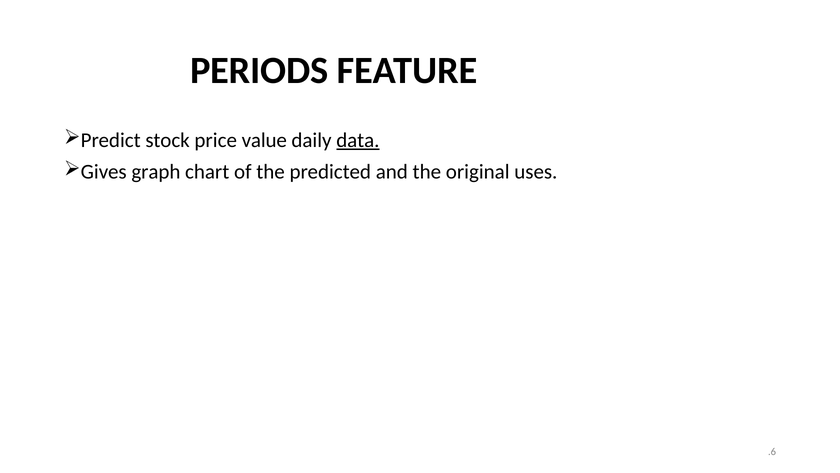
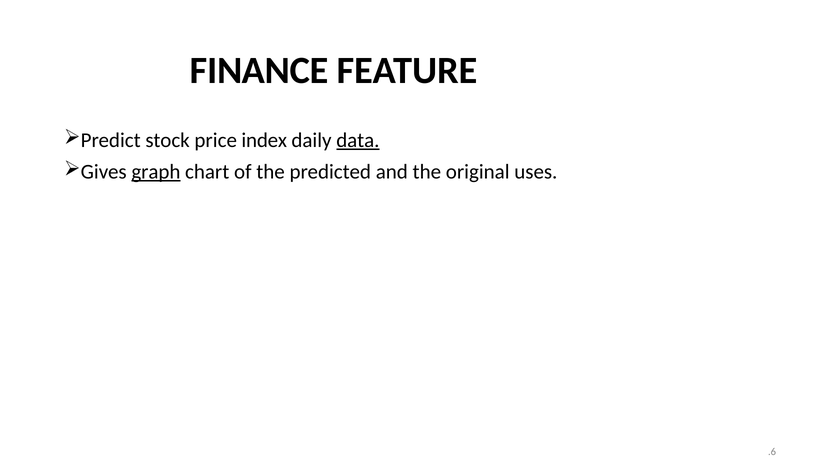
PERIODS: PERIODS -> FINANCE
value: value -> index
graph underline: none -> present
